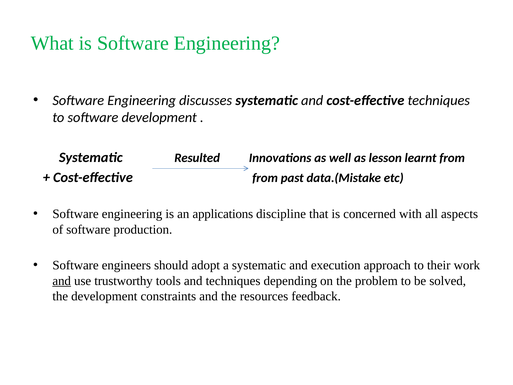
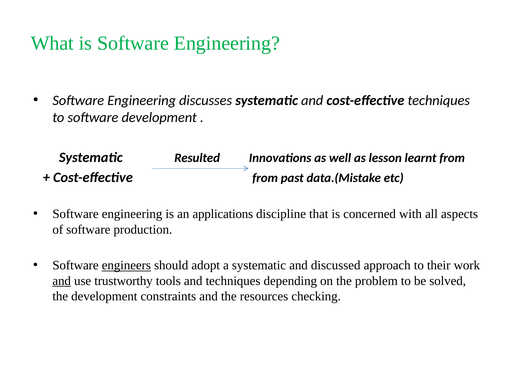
engineers underline: none -> present
execution: execution -> discussed
feedback: feedback -> checking
